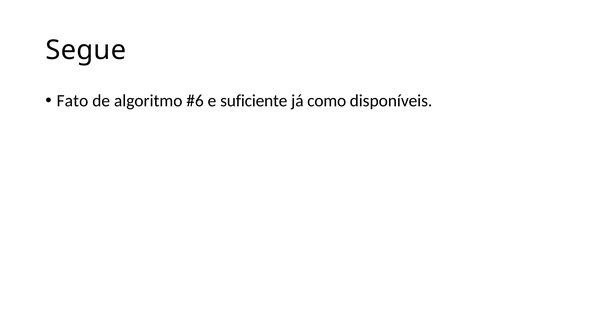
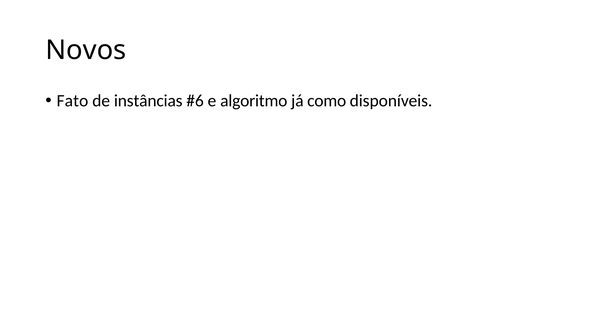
Segue: Segue -> Novos
algoritmo: algoritmo -> instâncias
suficiente: suficiente -> algoritmo
